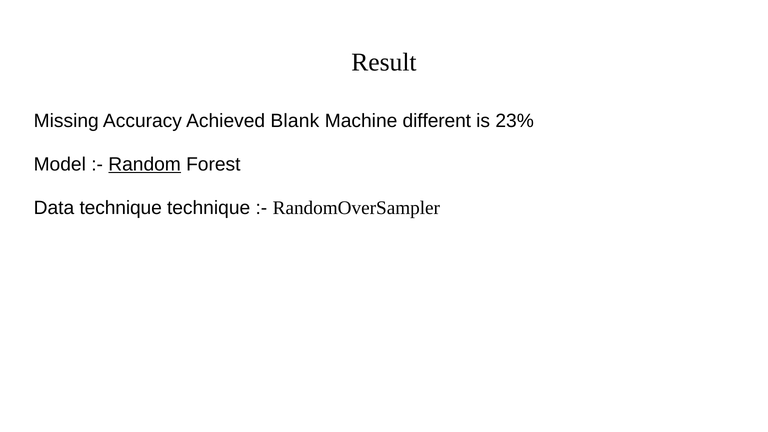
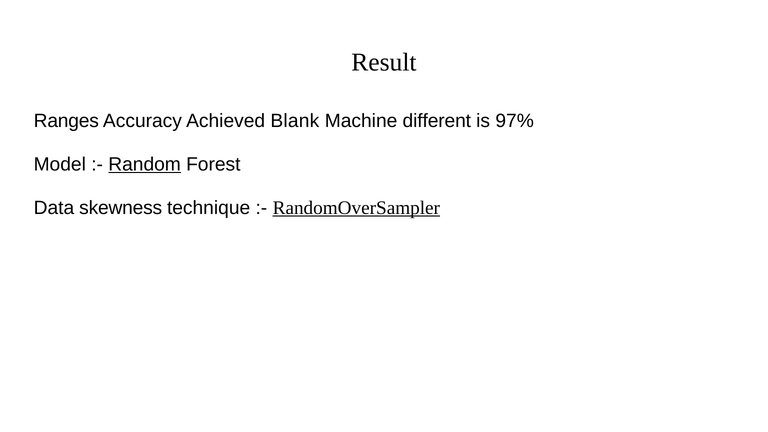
Missing: Missing -> Ranges
23%: 23% -> 97%
Data technique: technique -> skewness
RandomOverSampler underline: none -> present
